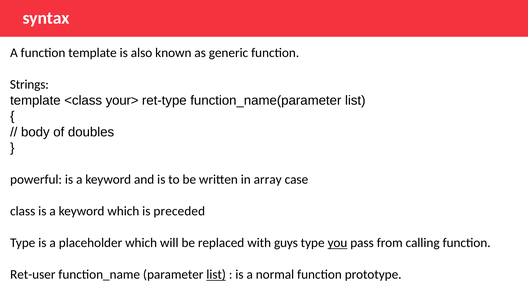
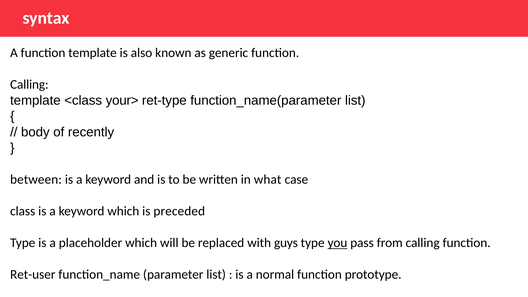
Strings at (29, 85): Strings -> Calling
doubles: doubles -> recently
powerful: powerful -> between
array: array -> what
list at (216, 275) underline: present -> none
